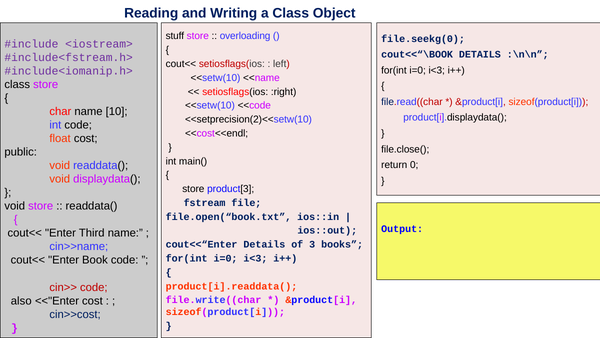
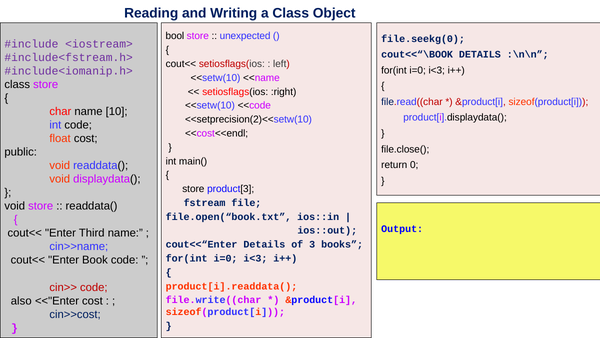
stuff: stuff -> bool
overloading: overloading -> unexpected
